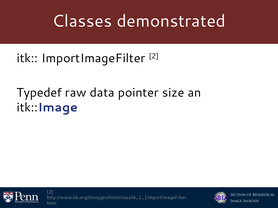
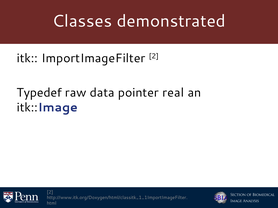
size: size -> real
